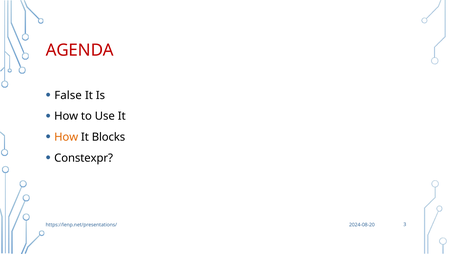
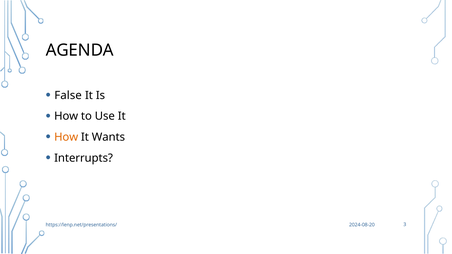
AGENDA colour: red -> black
Blocks: Blocks -> Wants
Constexpr: Constexpr -> Interrupts
